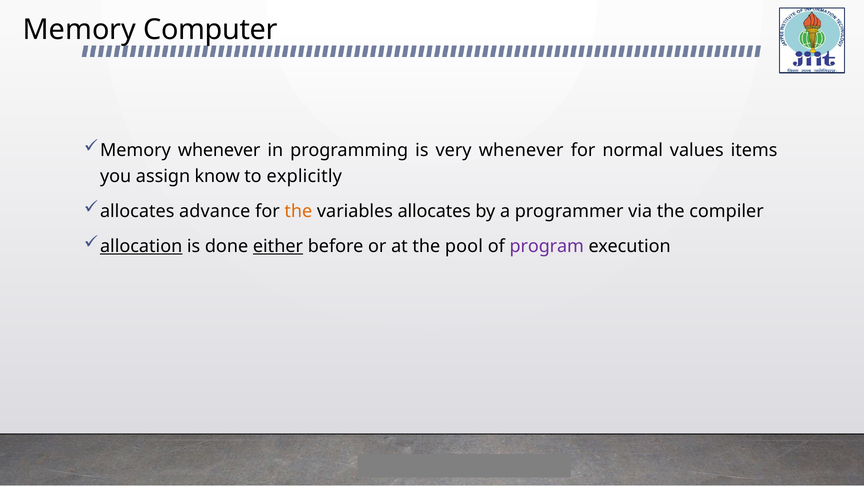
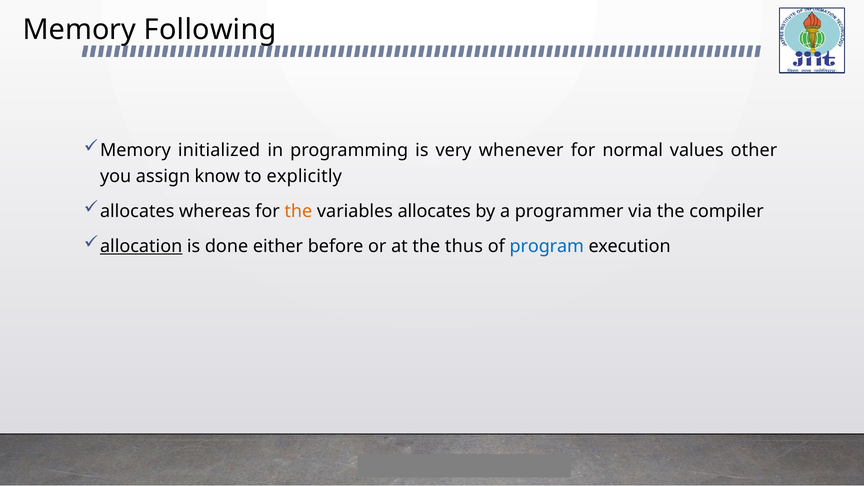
Computer: Computer -> Following
Memory whenever: whenever -> initialized
items: items -> other
advance: advance -> whereas
either underline: present -> none
pool: pool -> thus
program colour: purple -> blue
